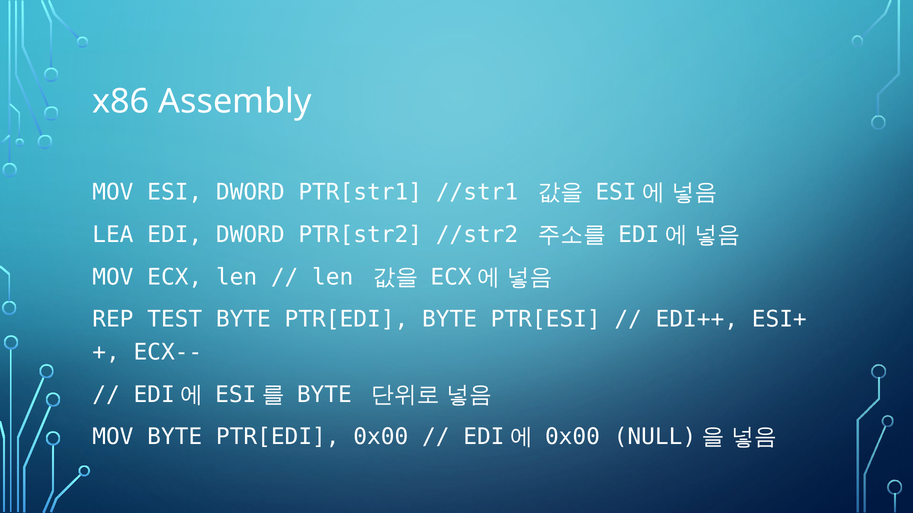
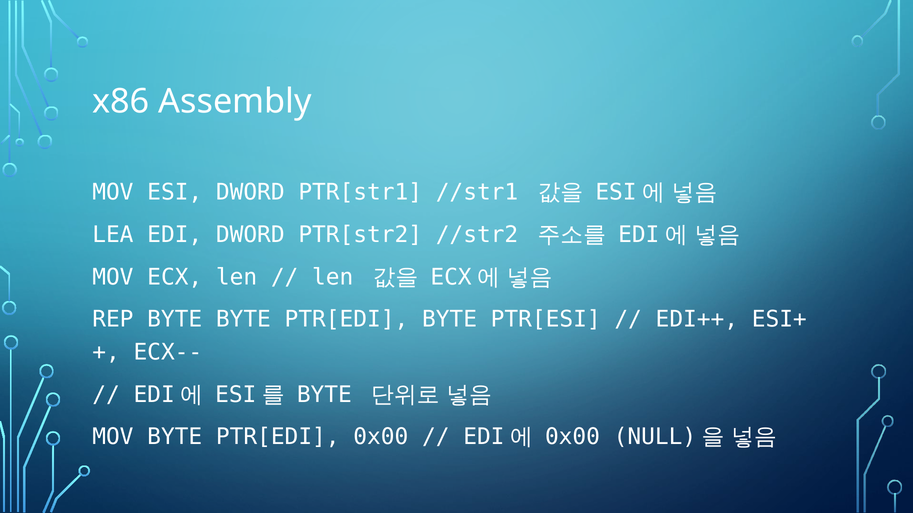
REP TEST: TEST -> BYTE
